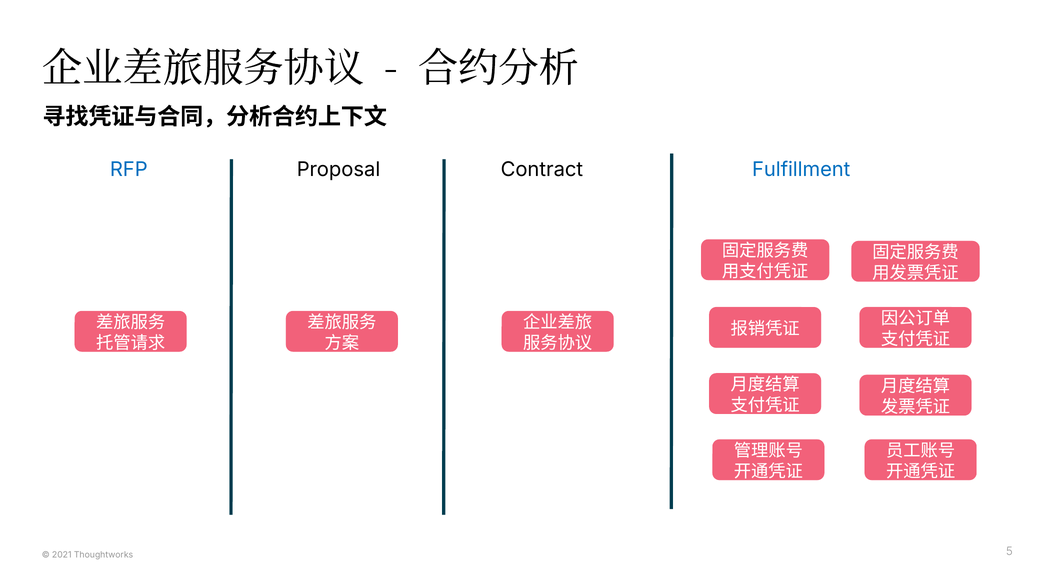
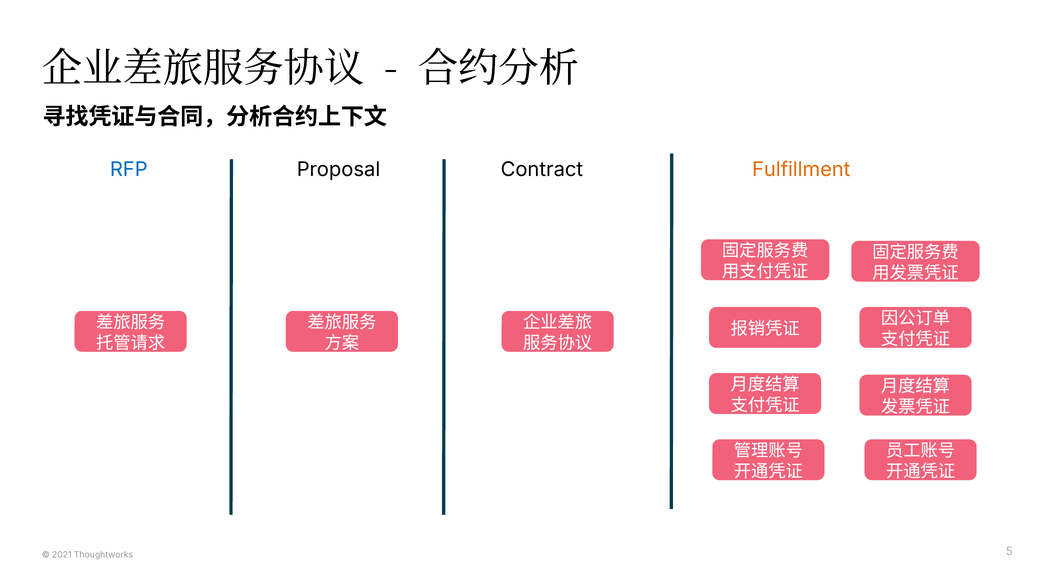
Fulfillment colour: blue -> orange
